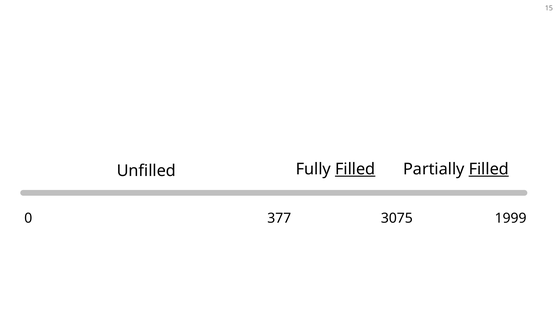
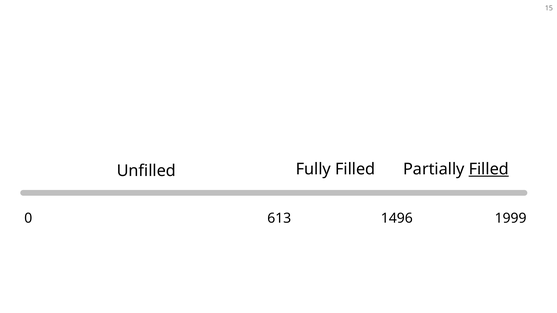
Filled at (355, 169) underline: present -> none
377: 377 -> 613
3075: 3075 -> 1496
